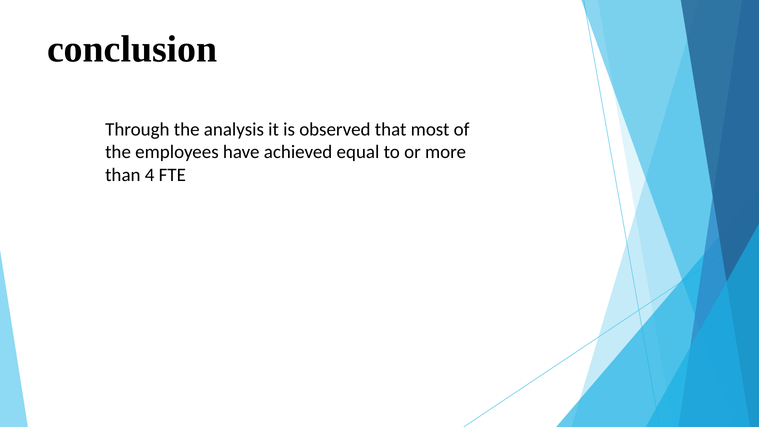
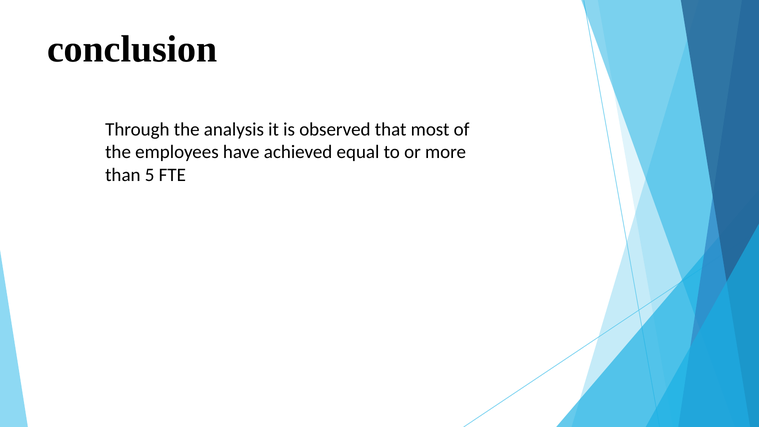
4: 4 -> 5
